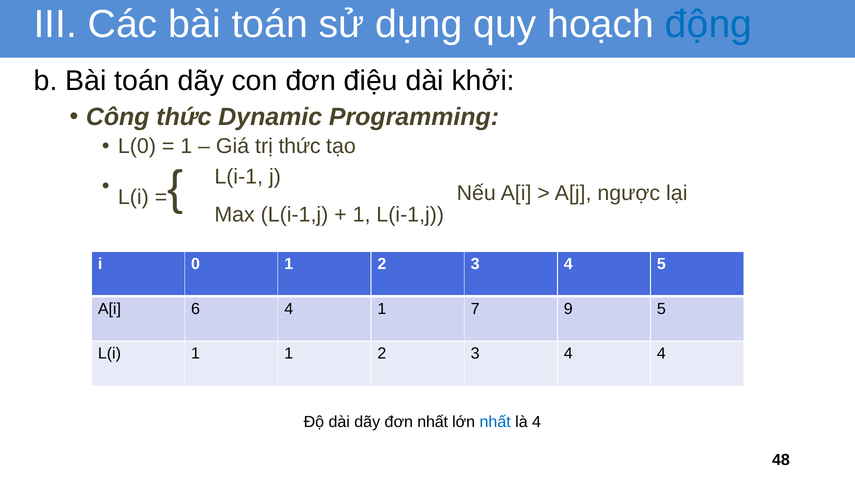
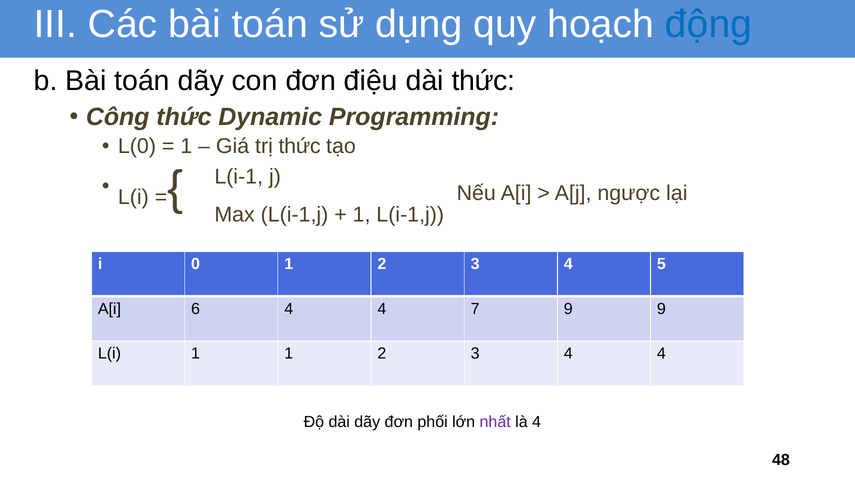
dài khởi: khởi -> thức
6 4 1: 1 -> 4
9 5: 5 -> 9
đơn nhất: nhất -> phối
nhất at (495, 422) colour: blue -> purple
